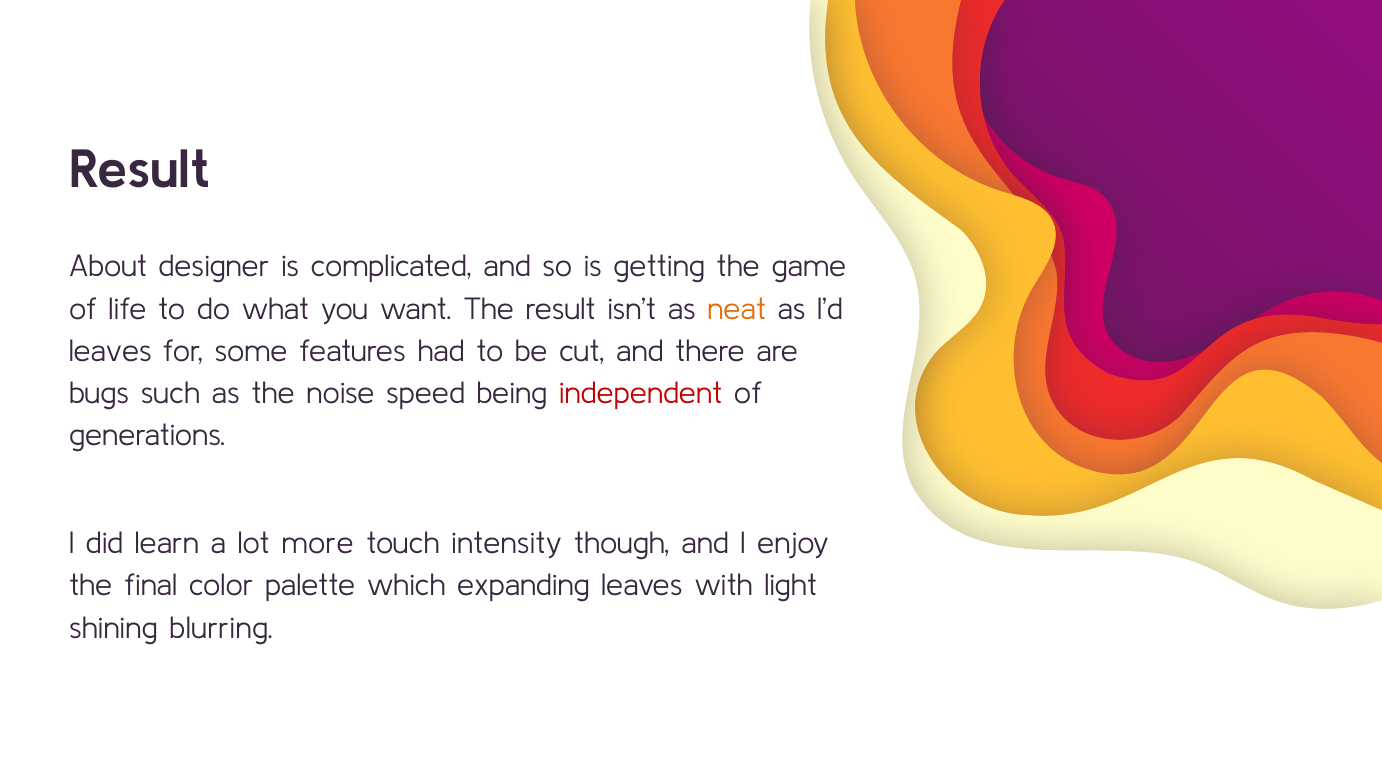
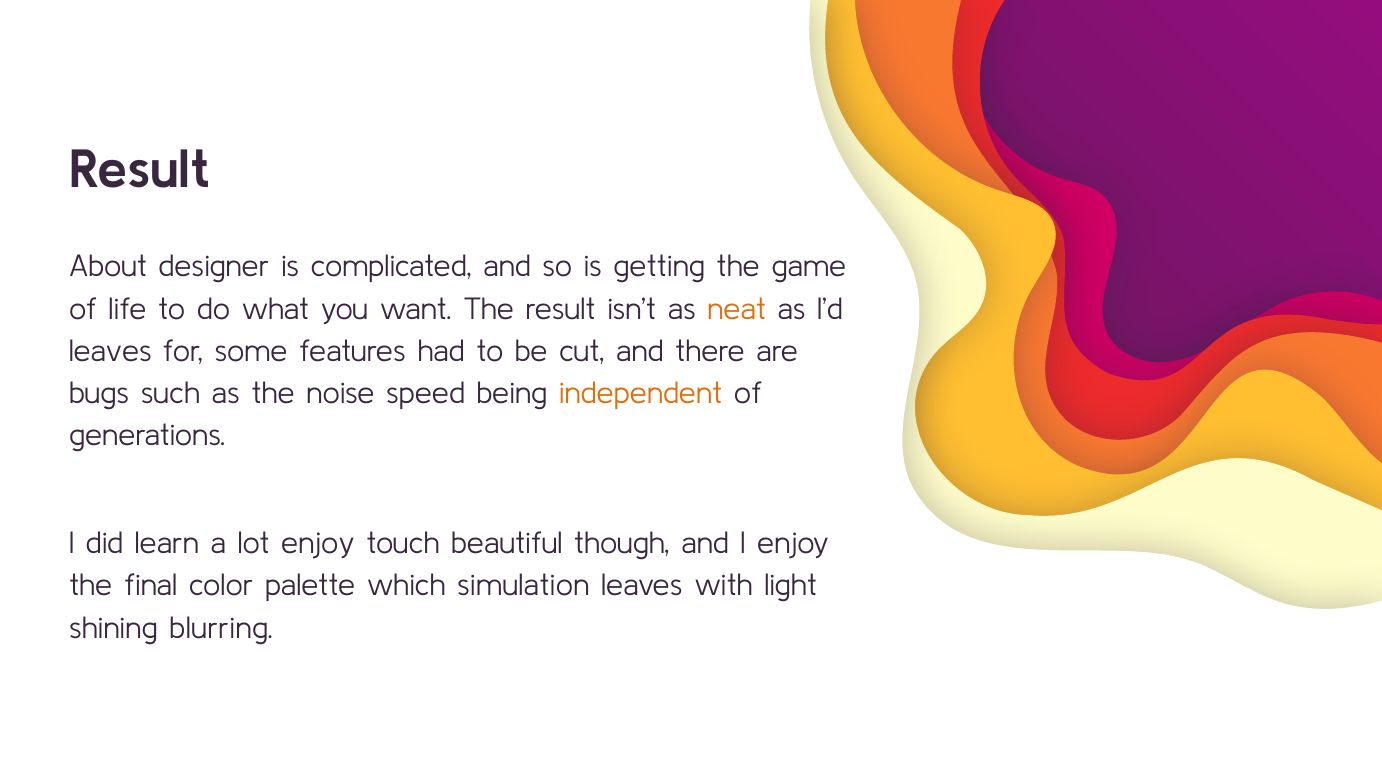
independent colour: red -> orange
lot more: more -> enjoy
intensity: intensity -> beautiful
expanding: expanding -> simulation
